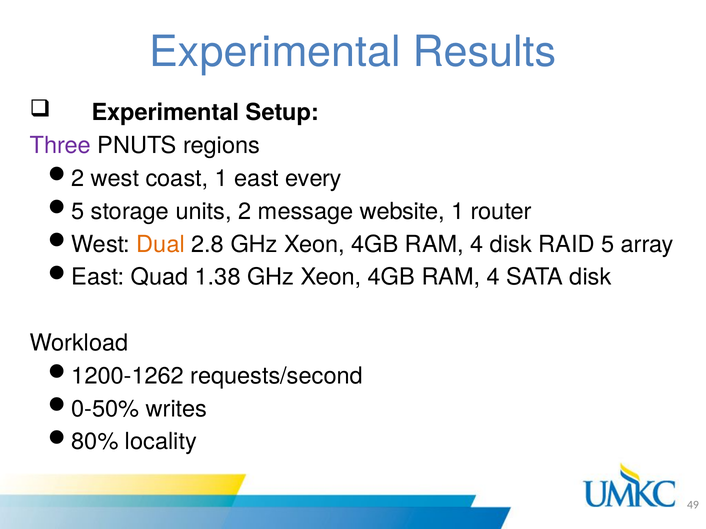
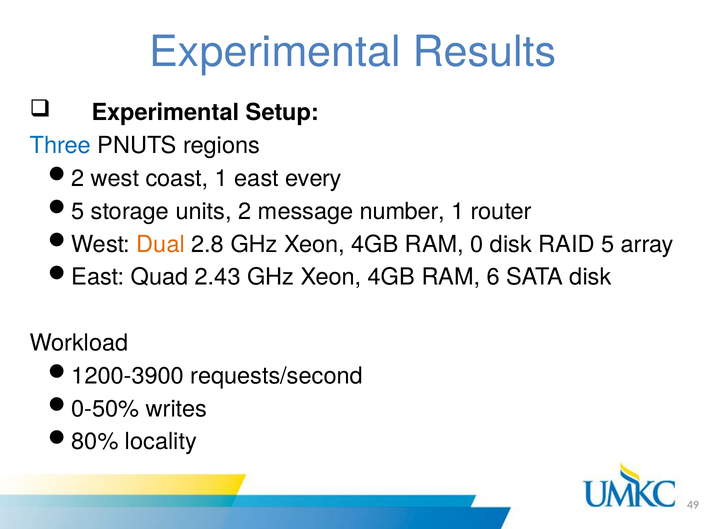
Three colour: purple -> blue
website: website -> number
4 at (477, 244): 4 -> 0
1.38: 1.38 -> 2.43
4 at (493, 277): 4 -> 6
1200-1262: 1200-1262 -> 1200-3900
